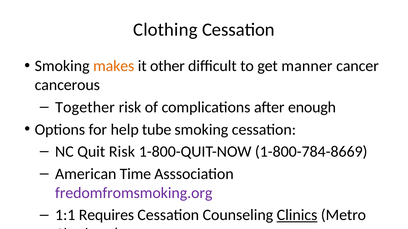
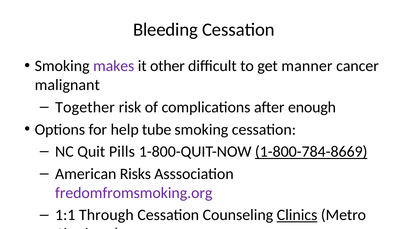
Clothing: Clothing -> Bleeding
makes colour: orange -> purple
cancerous: cancerous -> malignant
Quit Risk: Risk -> Pills
1-800-784-8669 underline: none -> present
Time: Time -> Risks
Requires: Requires -> Through
